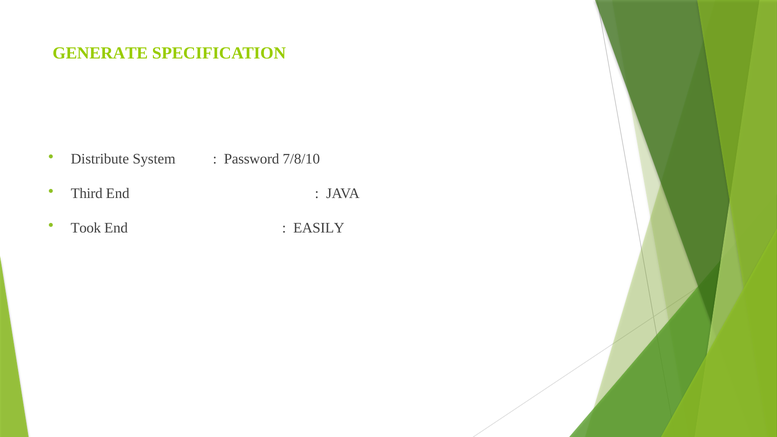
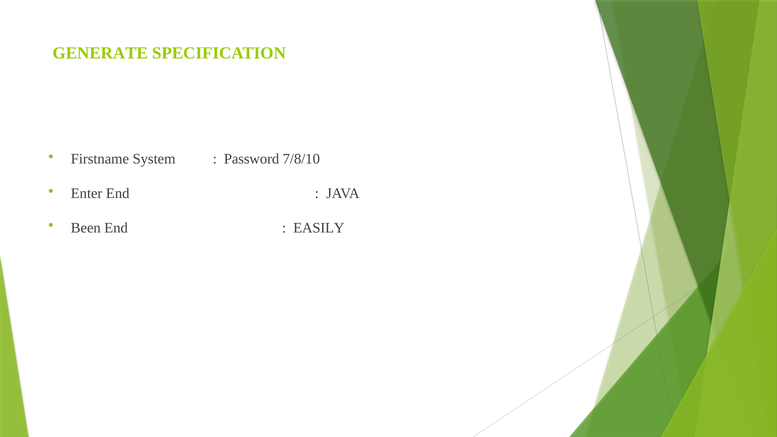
Distribute: Distribute -> Firstname
Third: Third -> Enter
Took: Took -> Been
